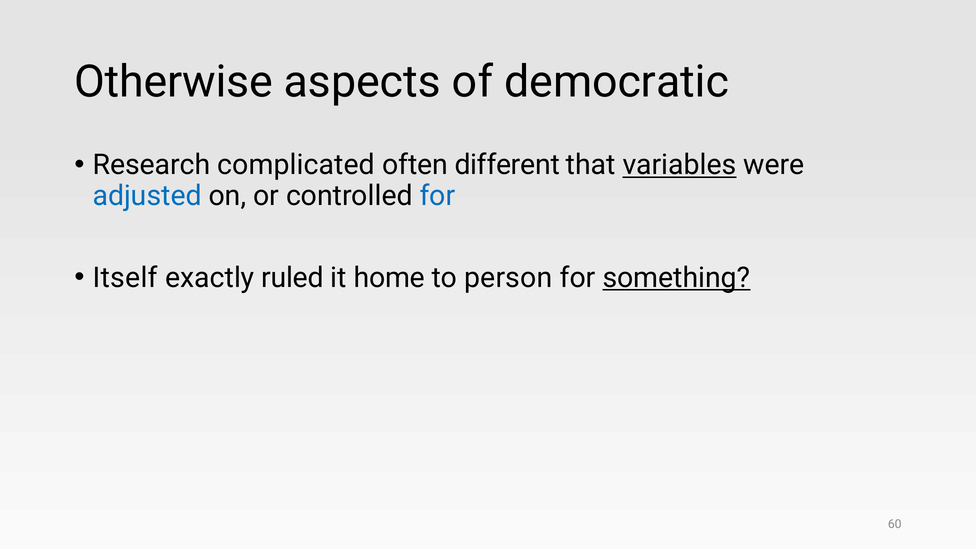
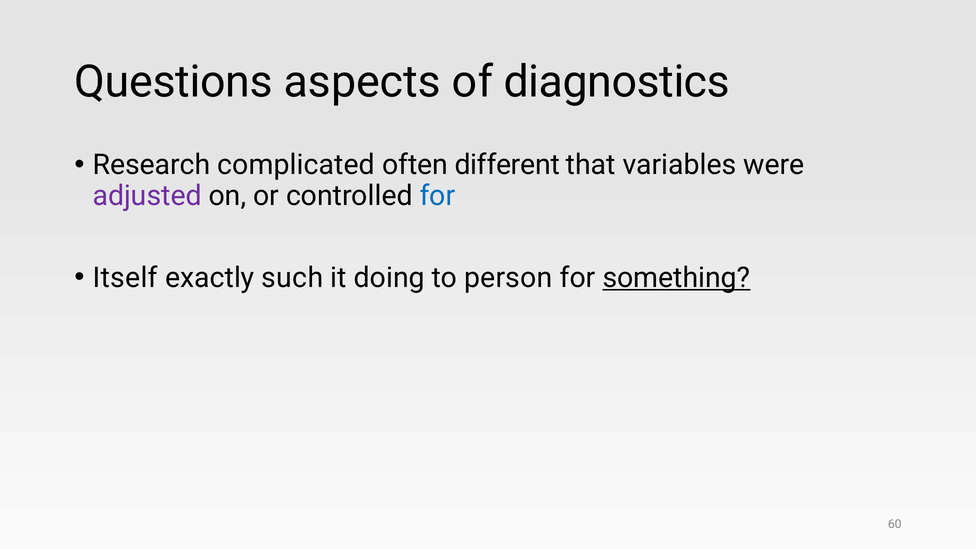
Otherwise: Otherwise -> Questions
democratic: democratic -> diagnostics
variables underline: present -> none
adjusted colour: blue -> purple
ruled: ruled -> such
home: home -> doing
